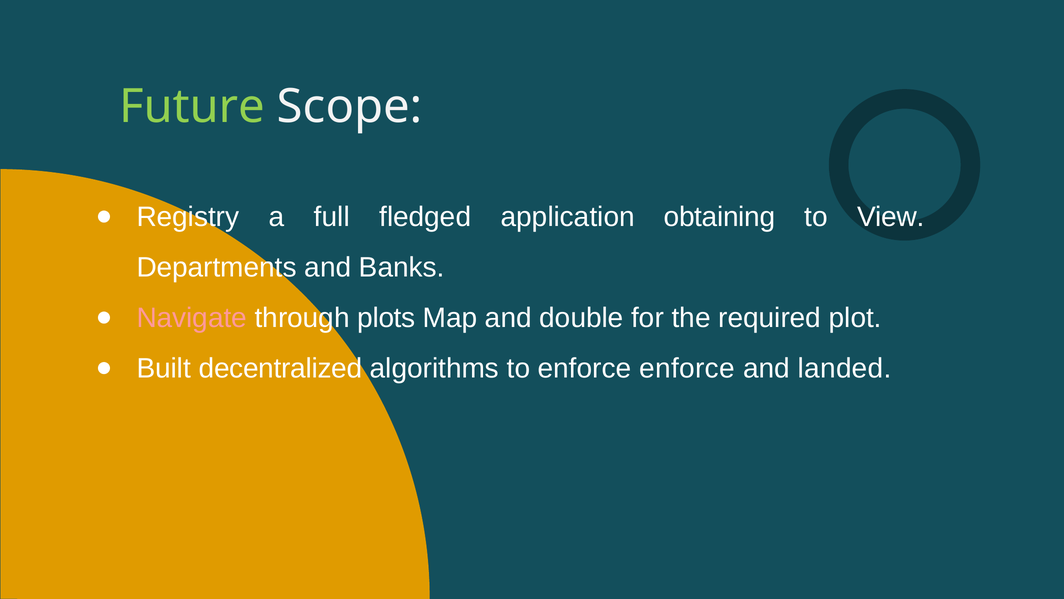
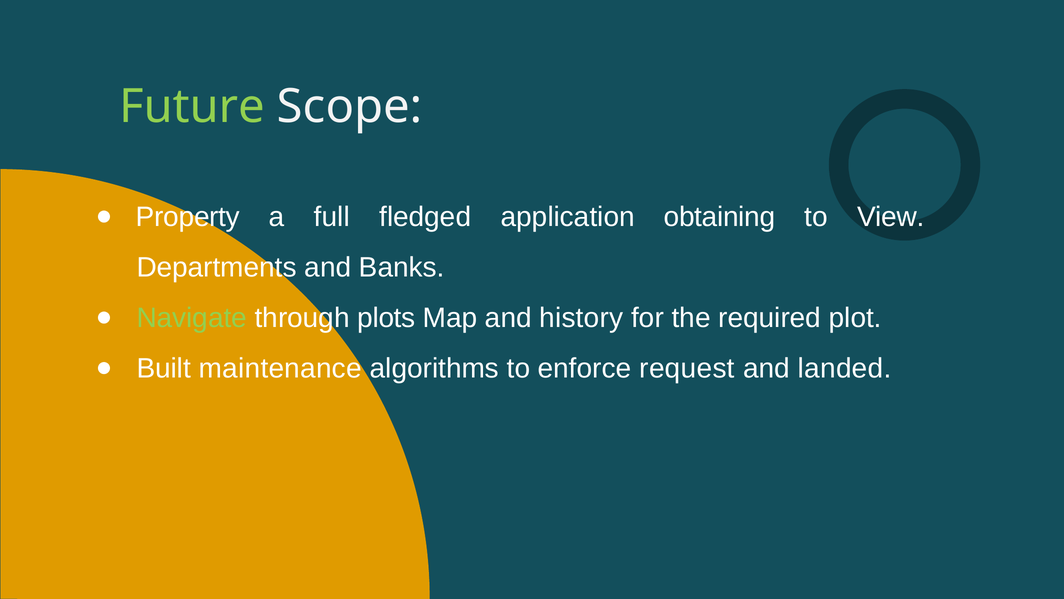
Registry: Registry -> Property
Navigate colour: pink -> light green
double: double -> history
decentralized: decentralized -> maintenance
enforce enforce: enforce -> request
